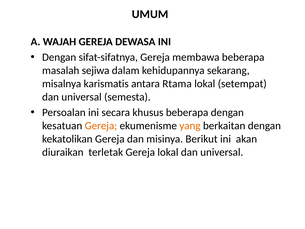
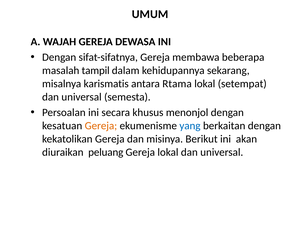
sejiwa: sejiwa -> tampil
khusus beberapa: beberapa -> menonjol
yang colour: orange -> blue
terletak: terletak -> peluang
